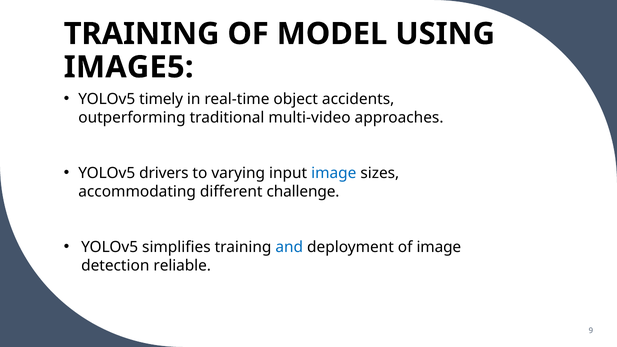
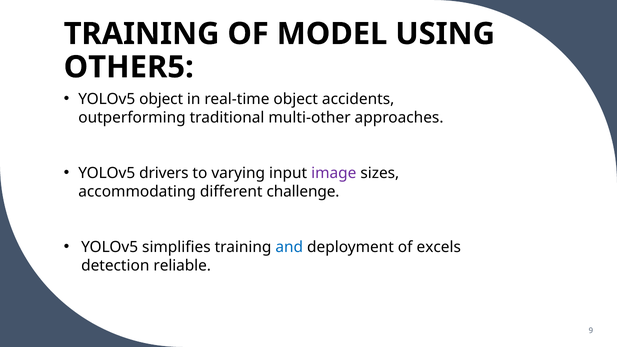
IMAGE5: IMAGE5 -> OTHER5
YOLOv5 timely: timely -> object
multi-video: multi-video -> multi-other
image at (334, 173) colour: blue -> purple
of image: image -> excels
